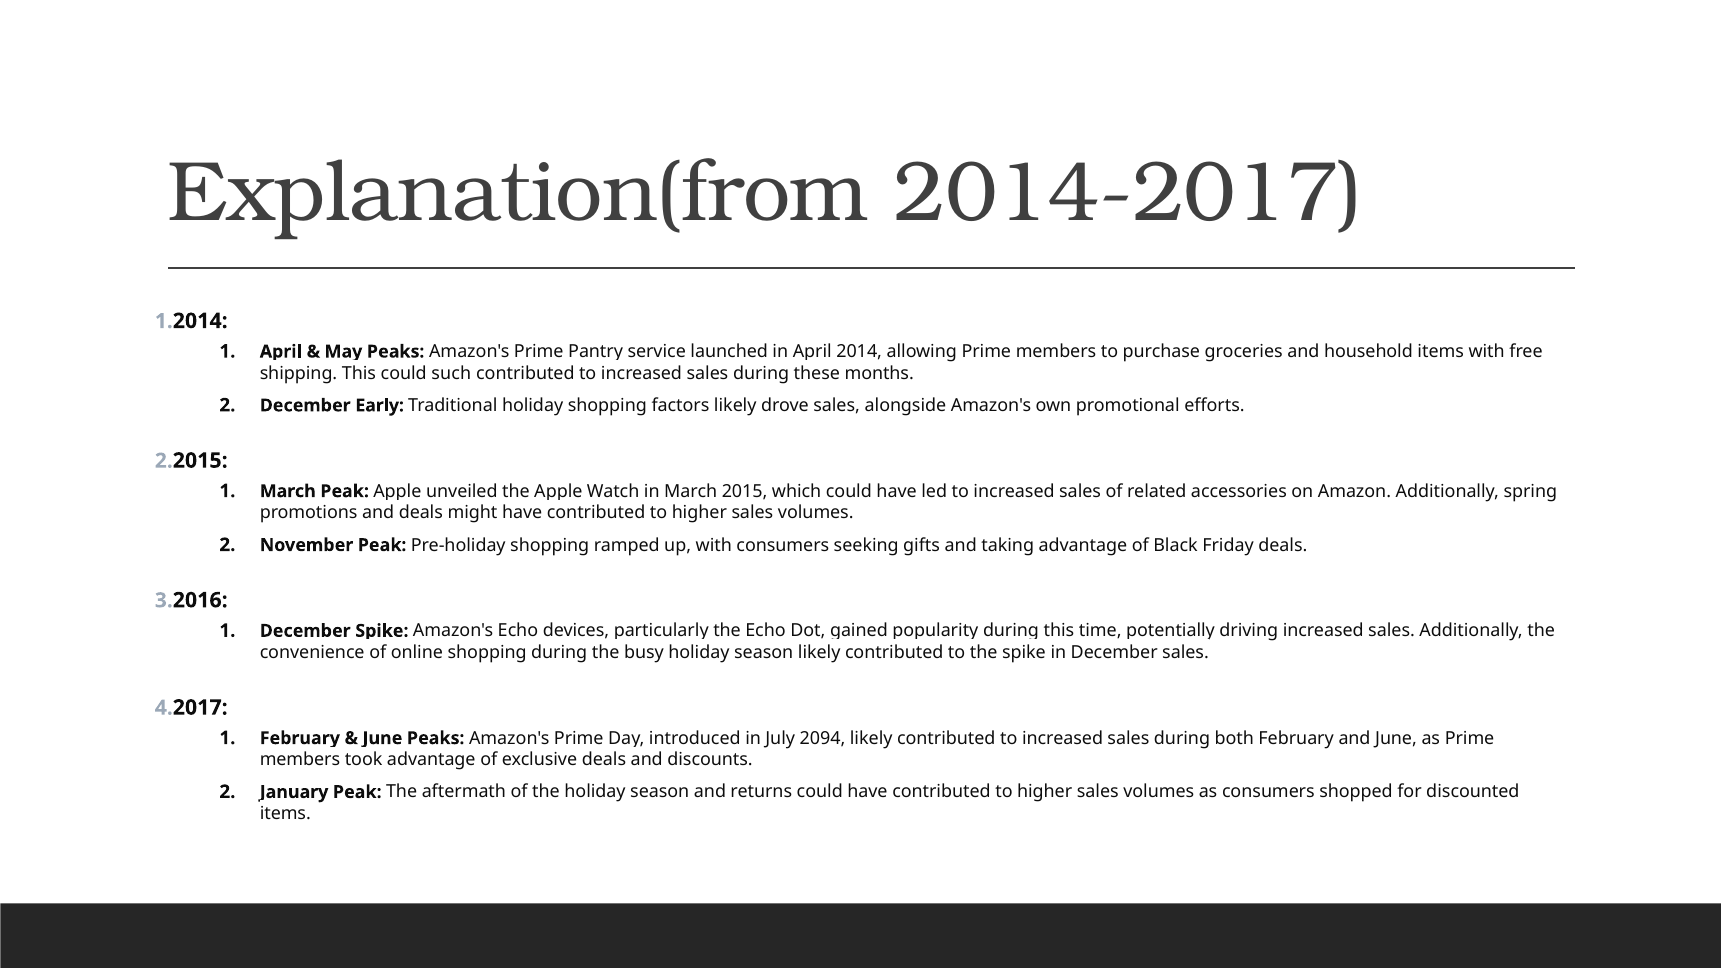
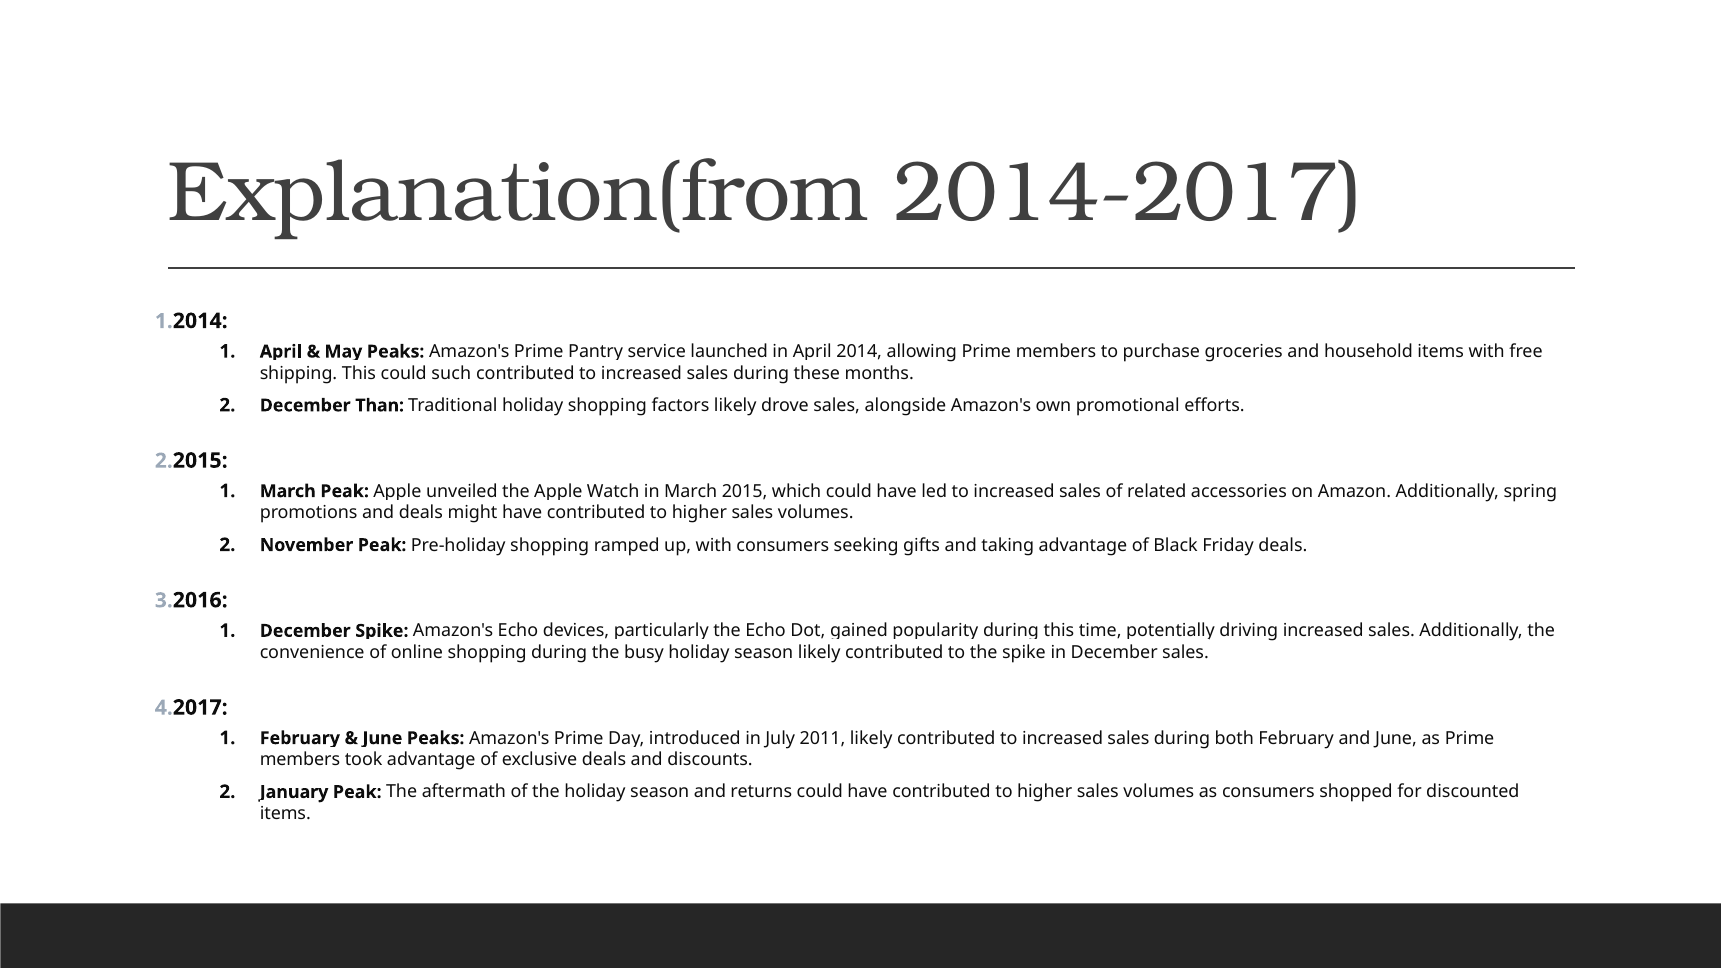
Early: Early -> Than
2094: 2094 -> 2011
